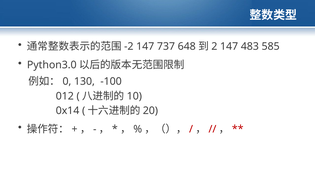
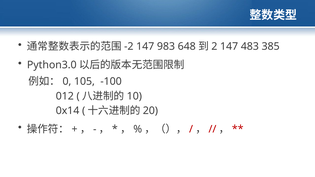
737: 737 -> 983
585: 585 -> 385
130: 130 -> 105
